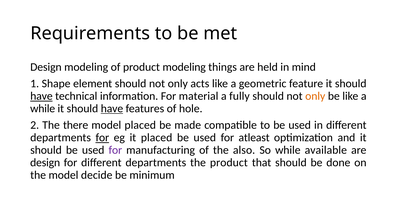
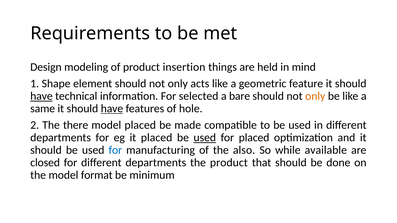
product modeling: modeling -> insertion
material: material -> selected
fully: fully -> bare
while at (43, 109): while -> same
for at (102, 138) underline: present -> none
used at (205, 138) underline: none -> present
for atleast: atleast -> placed
for at (115, 150) colour: purple -> blue
design at (45, 163): design -> closed
decide: decide -> format
